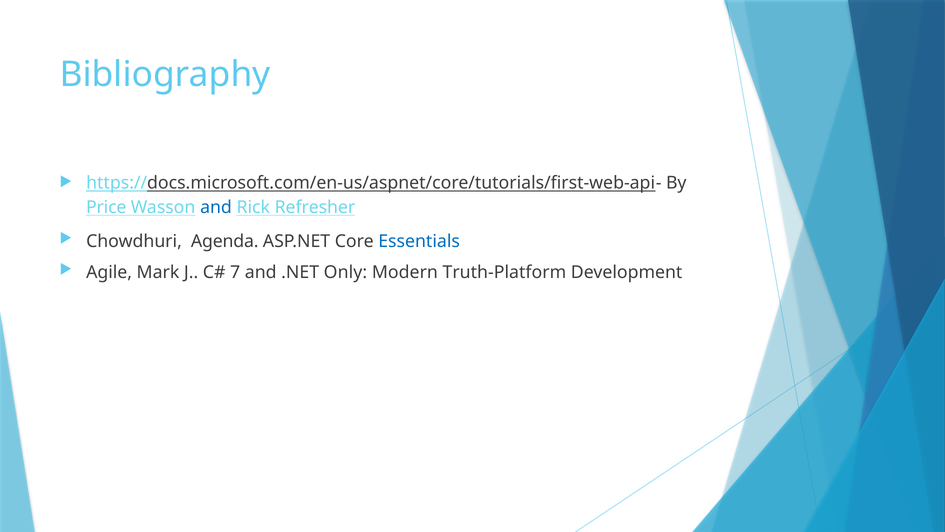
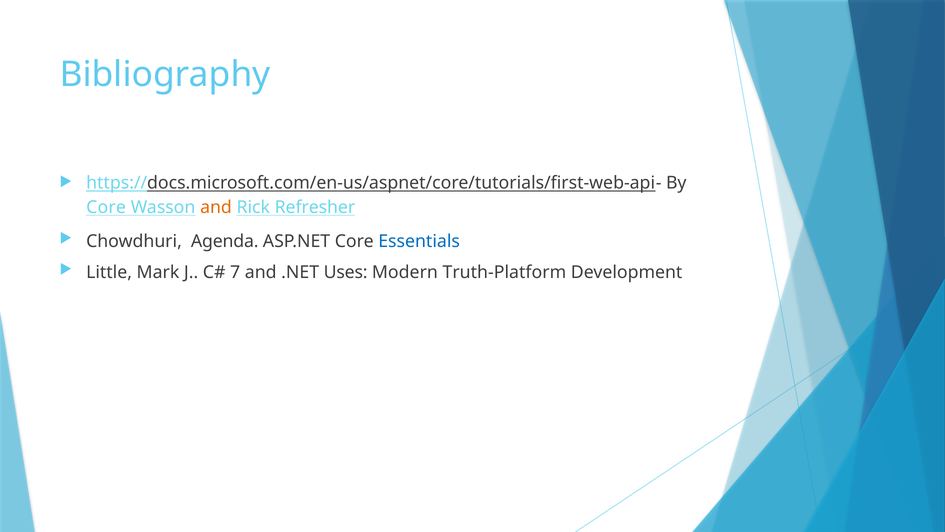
Price at (106, 207): Price -> Core
and at (216, 207) colour: blue -> orange
Agile: Agile -> Little
Only: Only -> Uses
